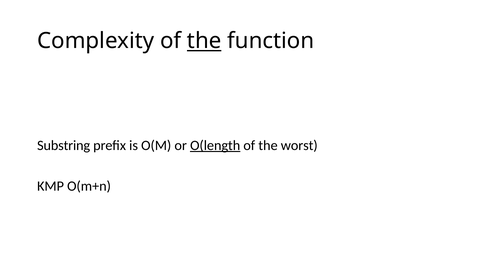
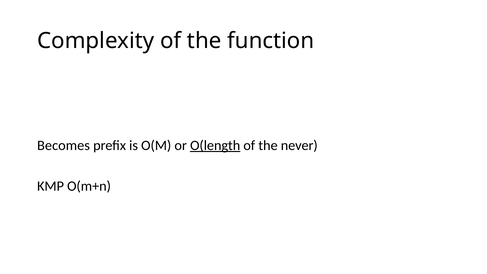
the at (204, 41) underline: present -> none
Substring: Substring -> Becomes
worst: worst -> never
